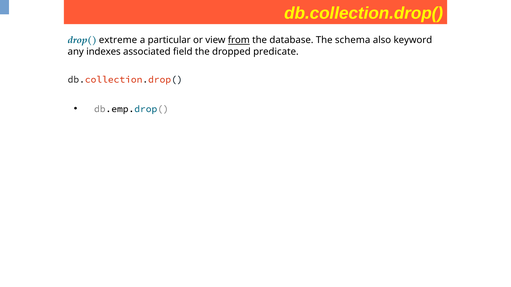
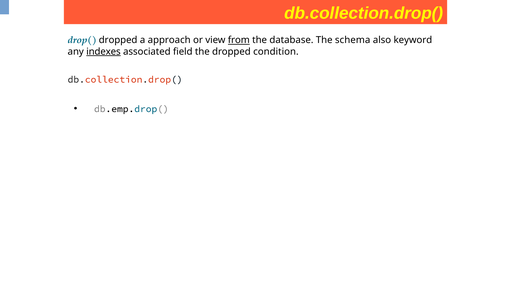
drop( extreme: extreme -> dropped
particular: particular -> approach
indexes underline: none -> present
predicate: predicate -> condition
